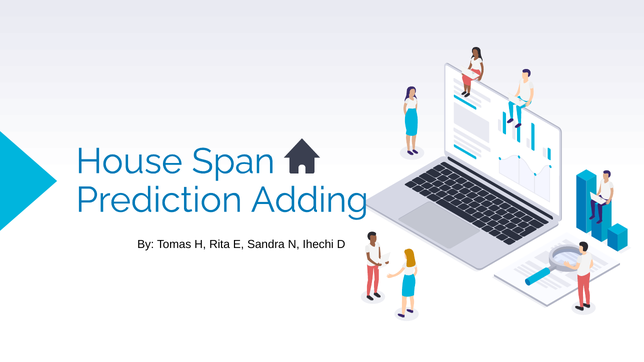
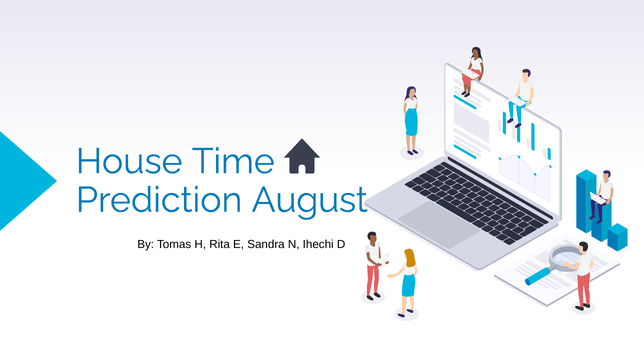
Span: Span -> Time
Adding: Adding -> August
